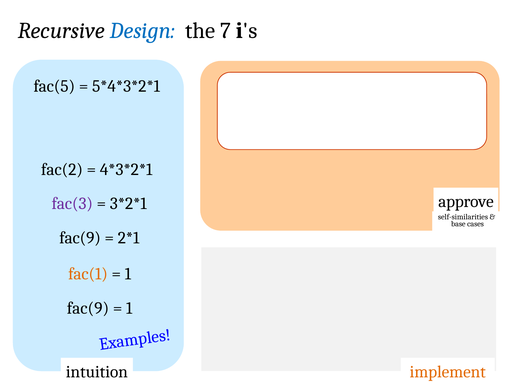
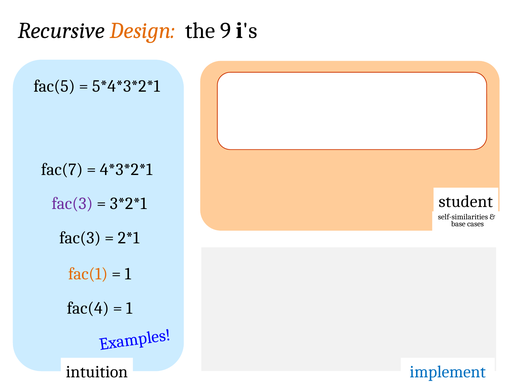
Design colour: blue -> orange
7: 7 -> 9
fac(2: fac(2 -> fac(7
approve: approve -> student
fac(9 at (80, 238): fac(9 -> fac(3
fac(9 at (88, 309): fac(9 -> fac(4
implement colour: orange -> blue
